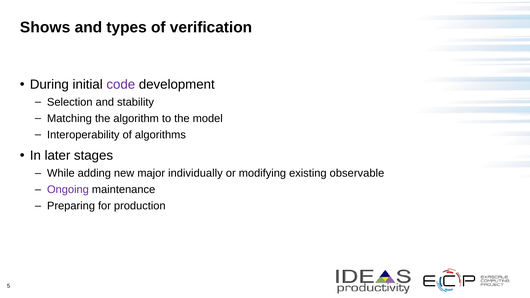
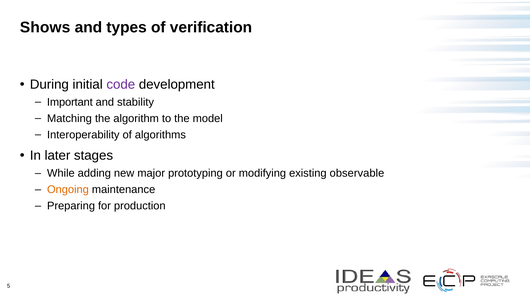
Selection: Selection -> Important
individually: individually -> prototyping
Ongoing colour: purple -> orange
